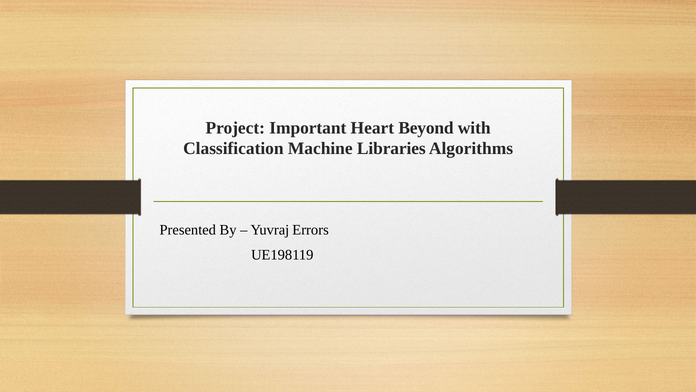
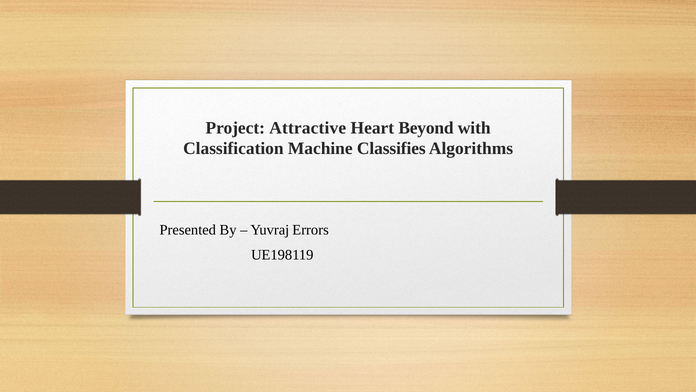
Important: Important -> Attractive
Libraries: Libraries -> Classifies
